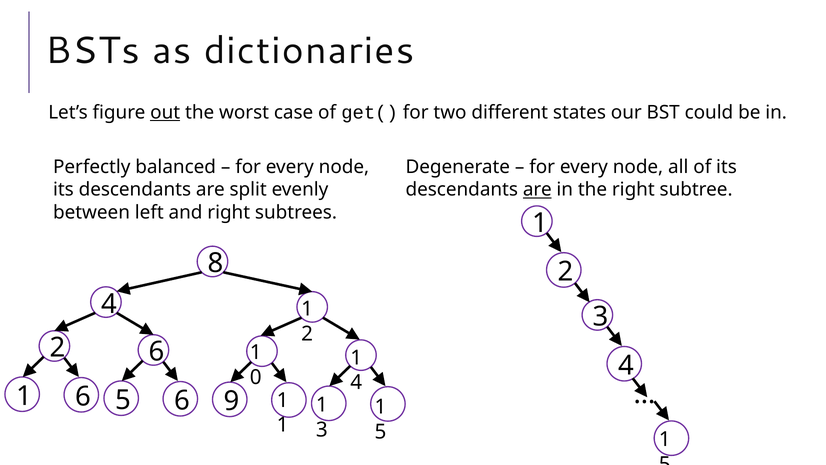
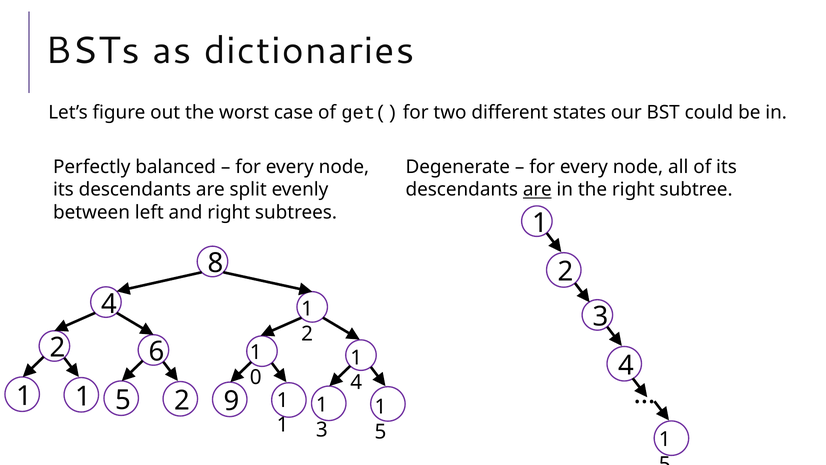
out underline: present -> none
6 at (83, 396): 6 -> 1
5 6: 6 -> 2
